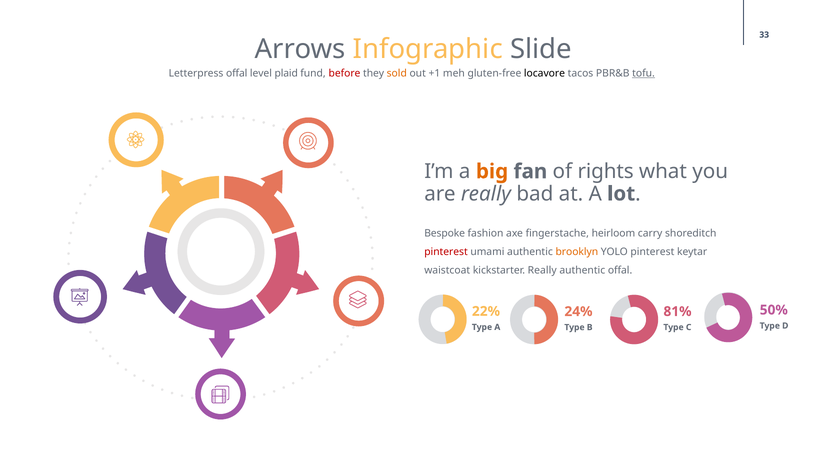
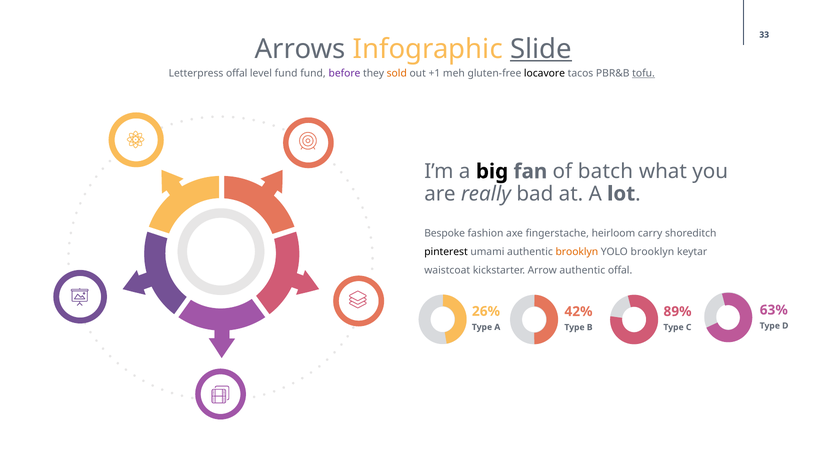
Slide underline: none -> present
level plaid: plaid -> fund
before colour: red -> purple
big colour: orange -> black
rights: rights -> batch
pinterest at (446, 252) colour: red -> black
YOLO pinterest: pinterest -> brooklyn
kickstarter Really: Really -> Arrow
50%: 50% -> 63%
22%: 22% -> 26%
81%: 81% -> 89%
24%: 24% -> 42%
